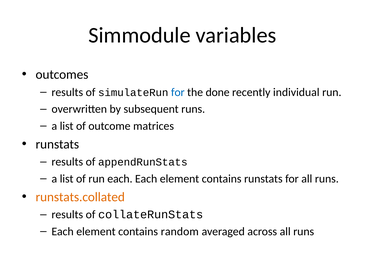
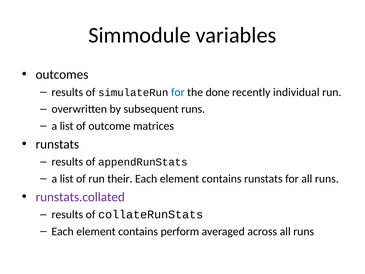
run each: each -> their
runstats.collated colour: orange -> purple
random: random -> perform
